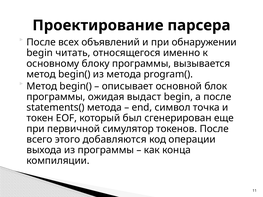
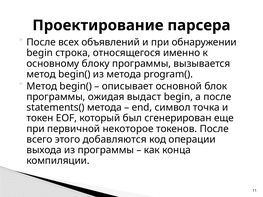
читать: читать -> строка
симулятор: симулятор -> некоторое
